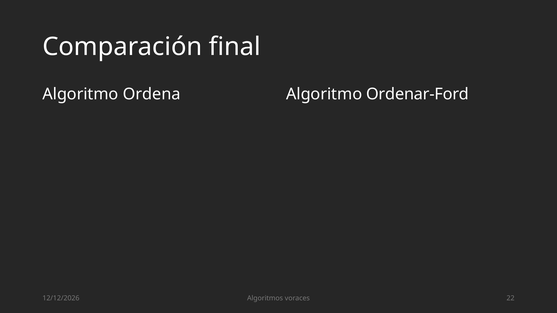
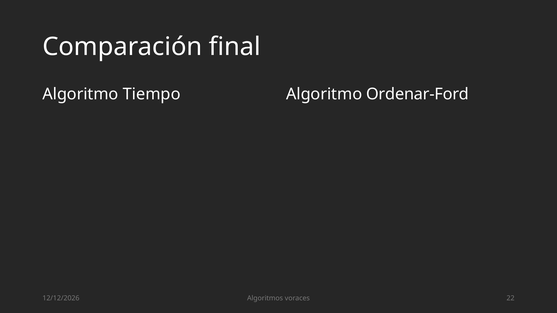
Ordena: Ordena -> Tiempo
